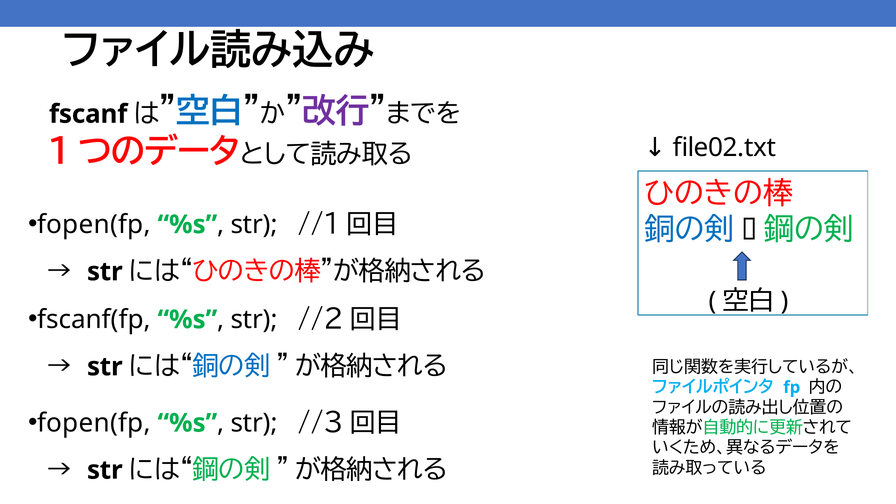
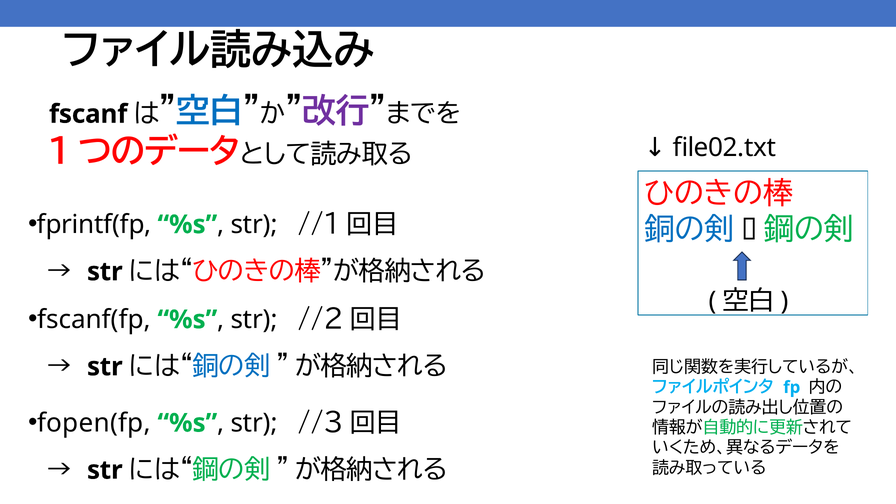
fopen(fp at (94, 225): fopen(fp -> fprintf(fp
